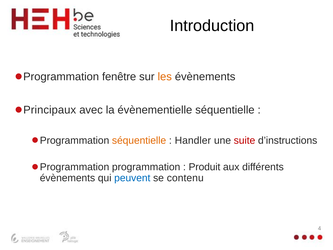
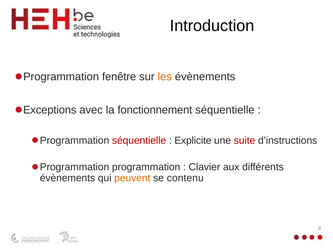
Principaux: Principaux -> Exceptions
évènementielle: évènementielle -> fonctionnement
séquentielle at (139, 140) colour: orange -> red
Handler: Handler -> Explicite
Produit: Produit -> Clavier
peuvent colour: blue -> orange
